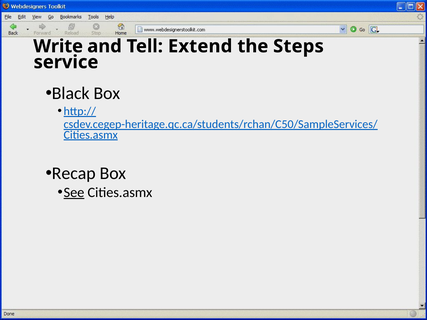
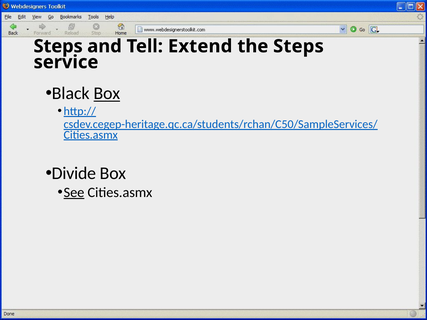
Write at (58, 46): Write -> Steps
Box at (107, 93) underline: none -> present
Recap: Recap -> Divide
